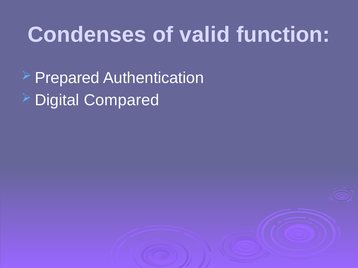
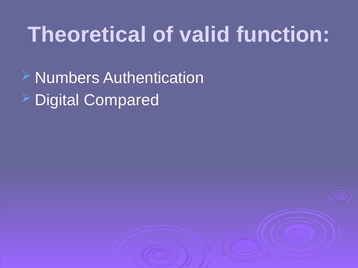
Condenses: Condenses -> Theoretical
Prepared: Prepared -> Numbers
